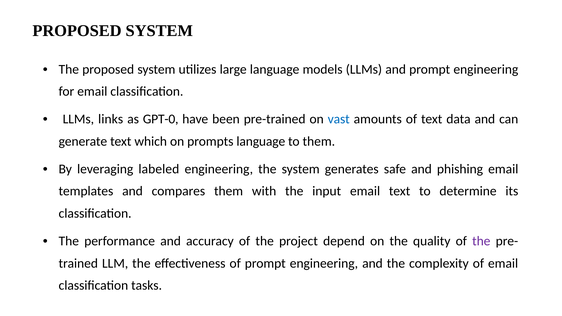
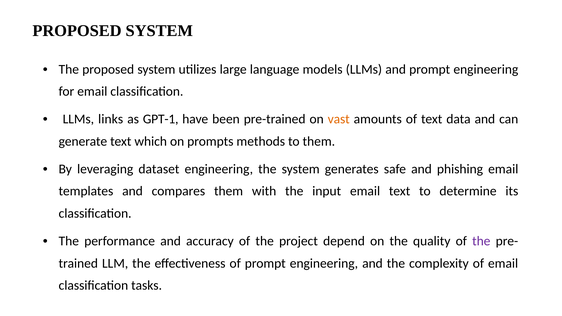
GPT-0: GPT-0 -> GPT-1
vast colour: blue -> orange
prompts language: language -> methods
labeled: labeled -> dataset
